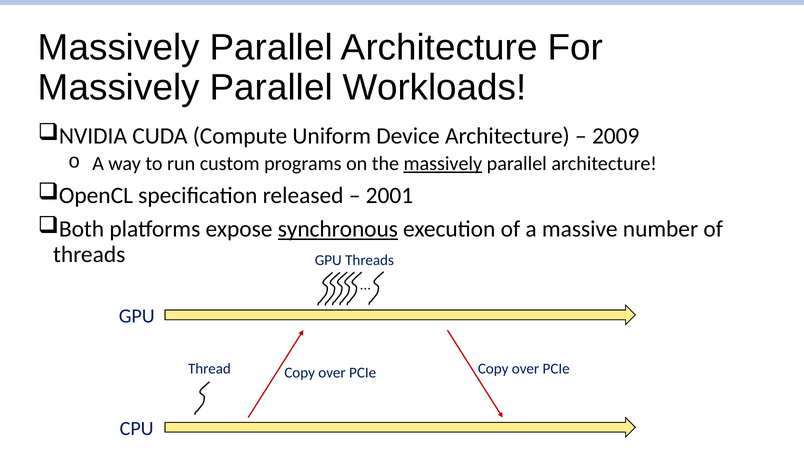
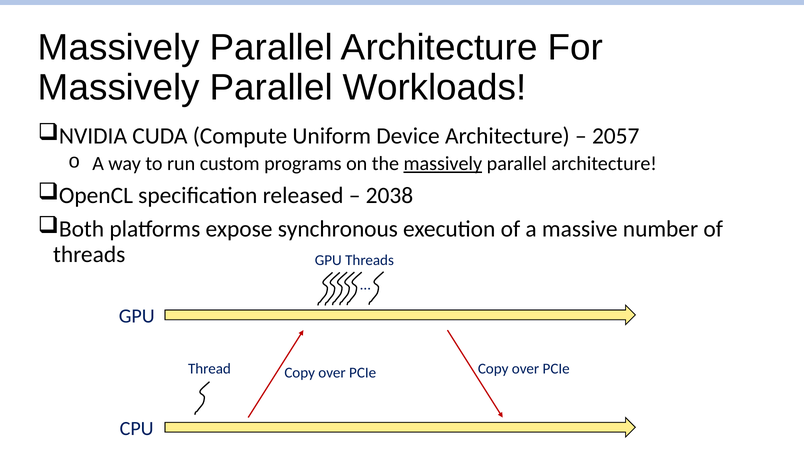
2009: 2009 -> 2057
2001: 2001 -> 2038
synchronous underline: present -> none
